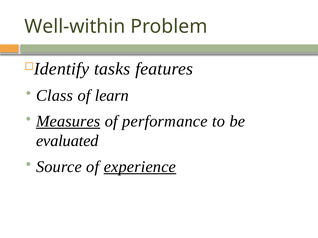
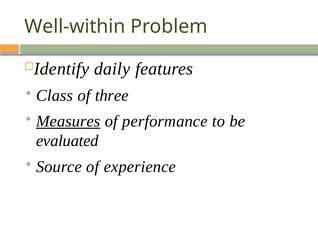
tasks: tasks -> daily
learn: learn -> three
experience underline: present -> none
